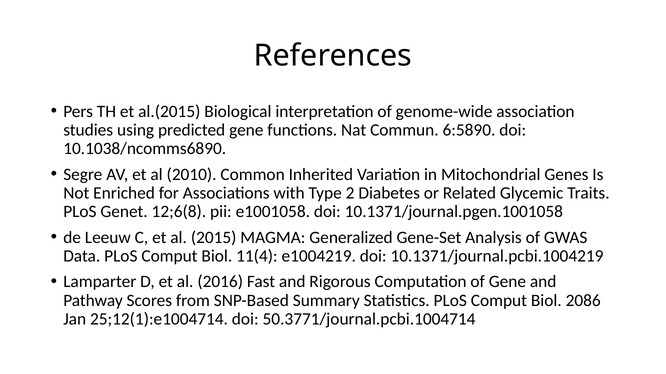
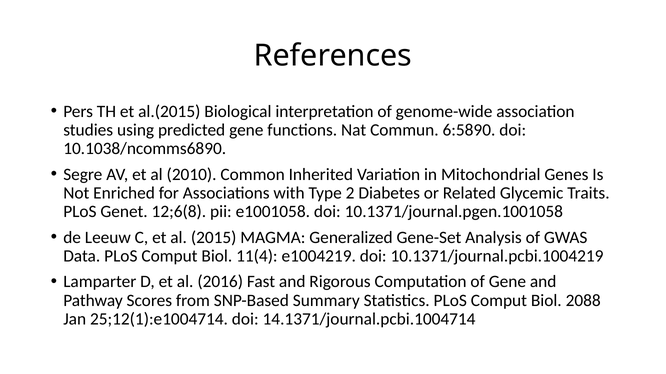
2086: 2086 -> 2088
50.3771/journal.pcbi.1004714: 50.3771/journal.pcbi.1004714 -> 14.1371/journal.pcbi.1004714
